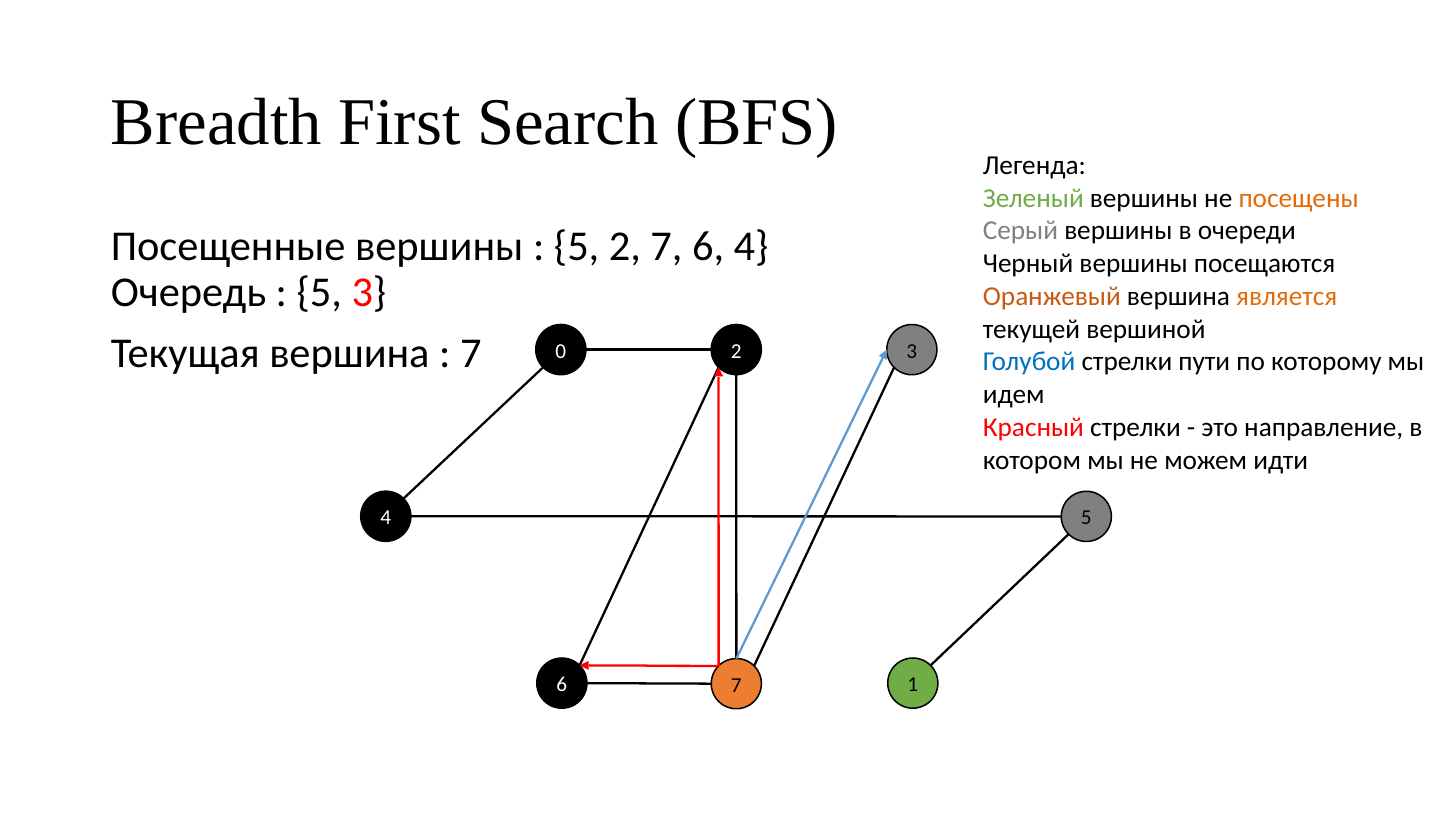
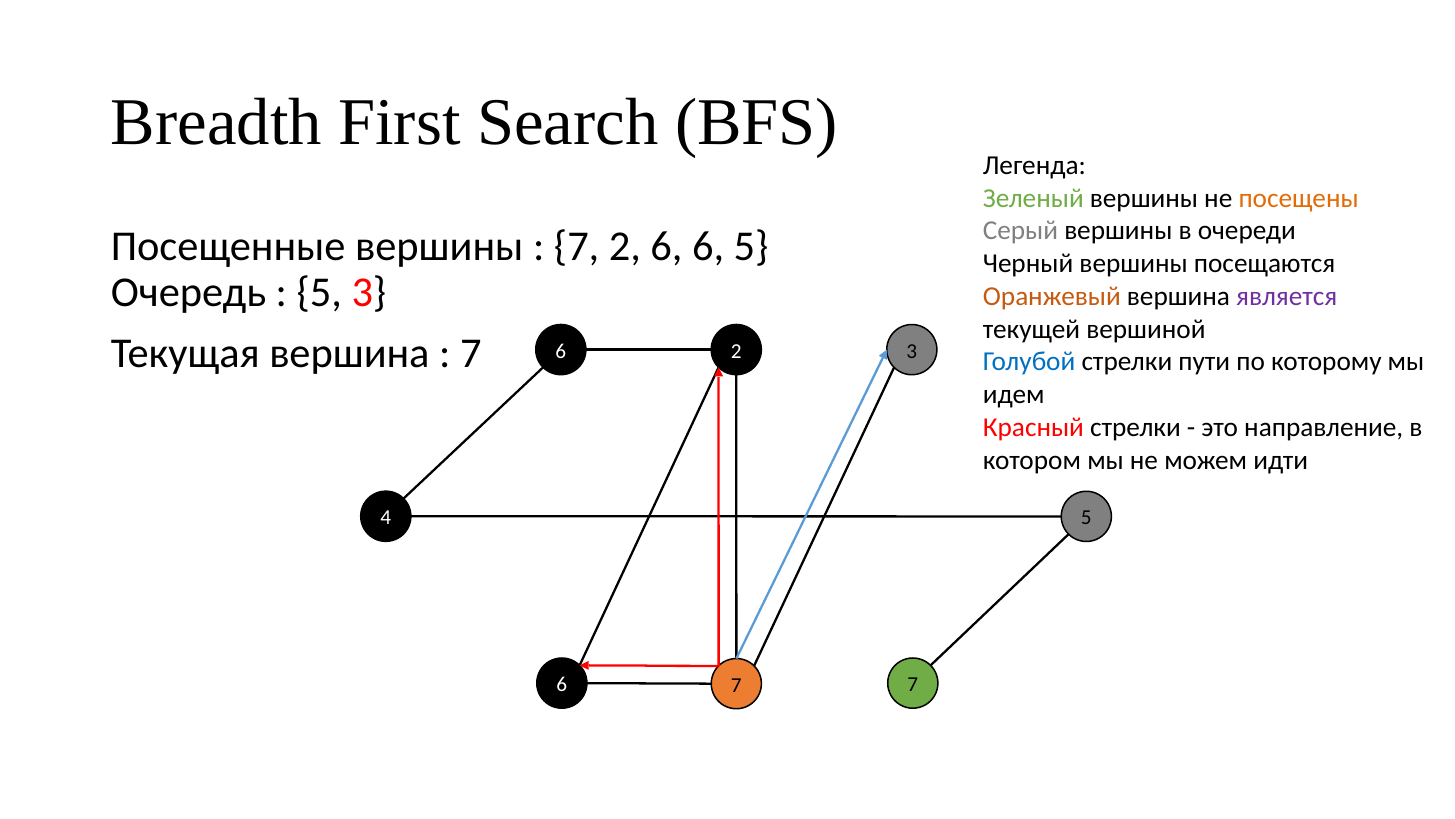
5 at (577, 246): 5 -> 7
2 7: 7 -> 6
6 4: 4 -> 5
является colour: orange -> purple
7 0: 0 -> 6
7 1: 1 -> 7
